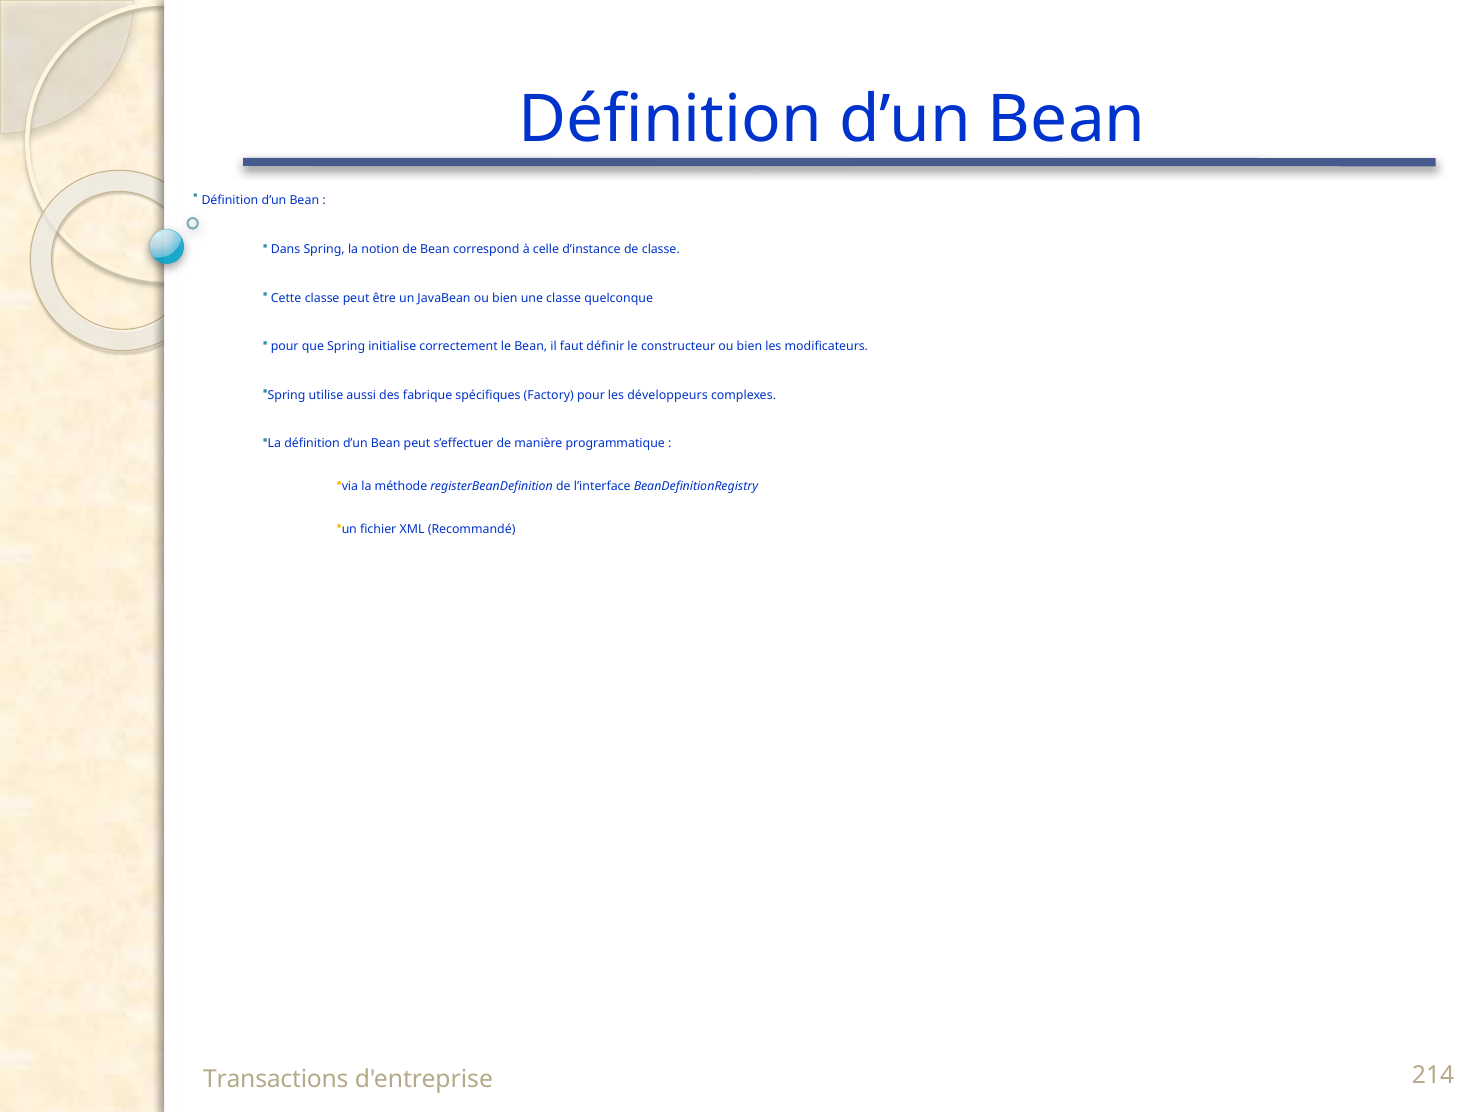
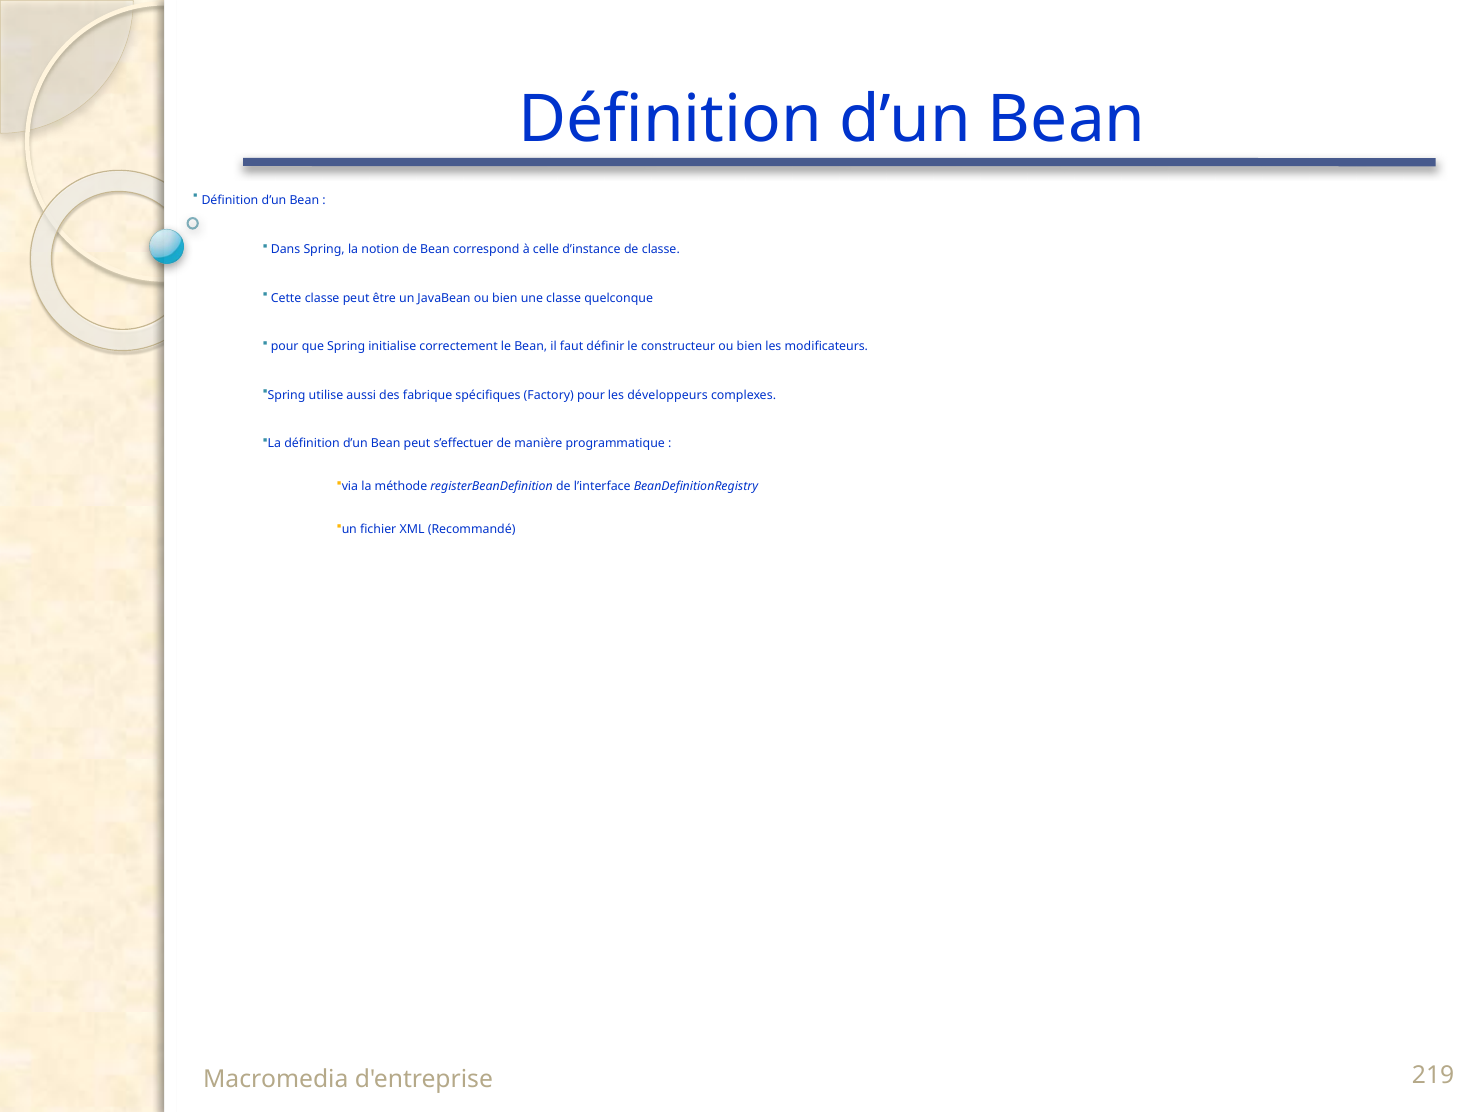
Transactions: Transactions -> Macromedia
214: 214 -> 219
